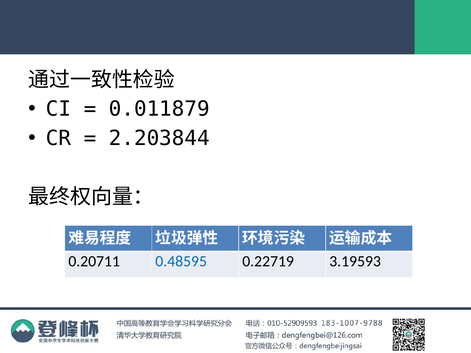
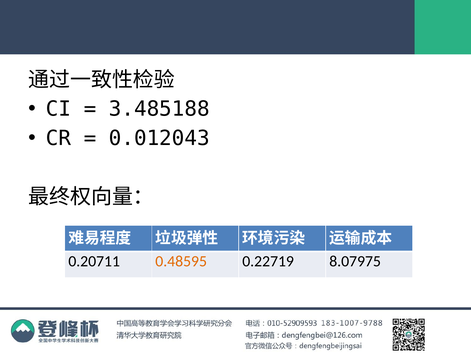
0.011879: 0.011879 -> 3.485188
2.203844: 2.203844 -> 0.012043
0.48595 colour: blue -> orange
3.19593: 3.19593 -> 8.07975
